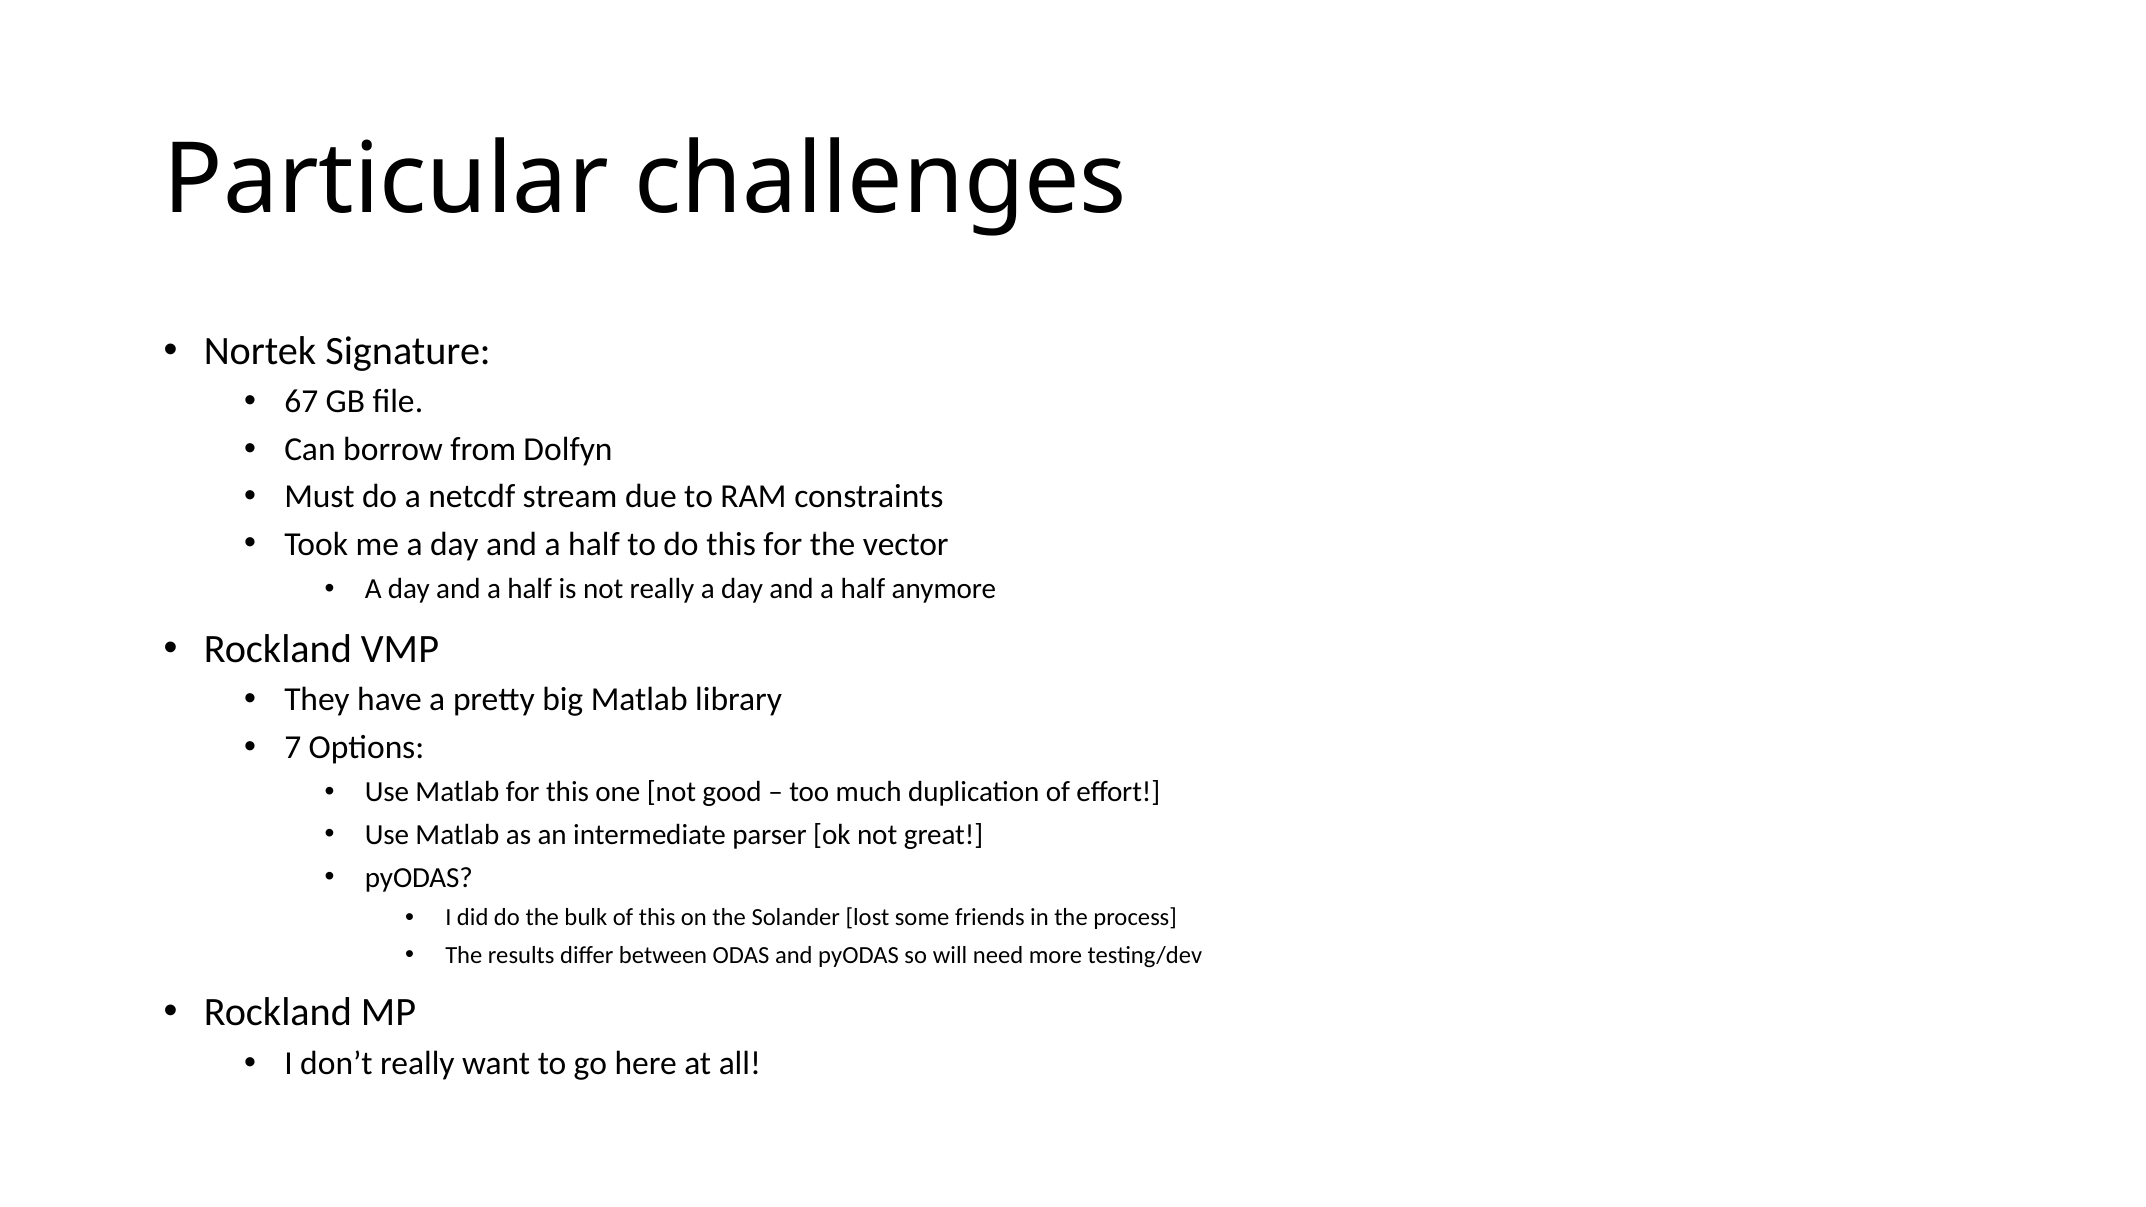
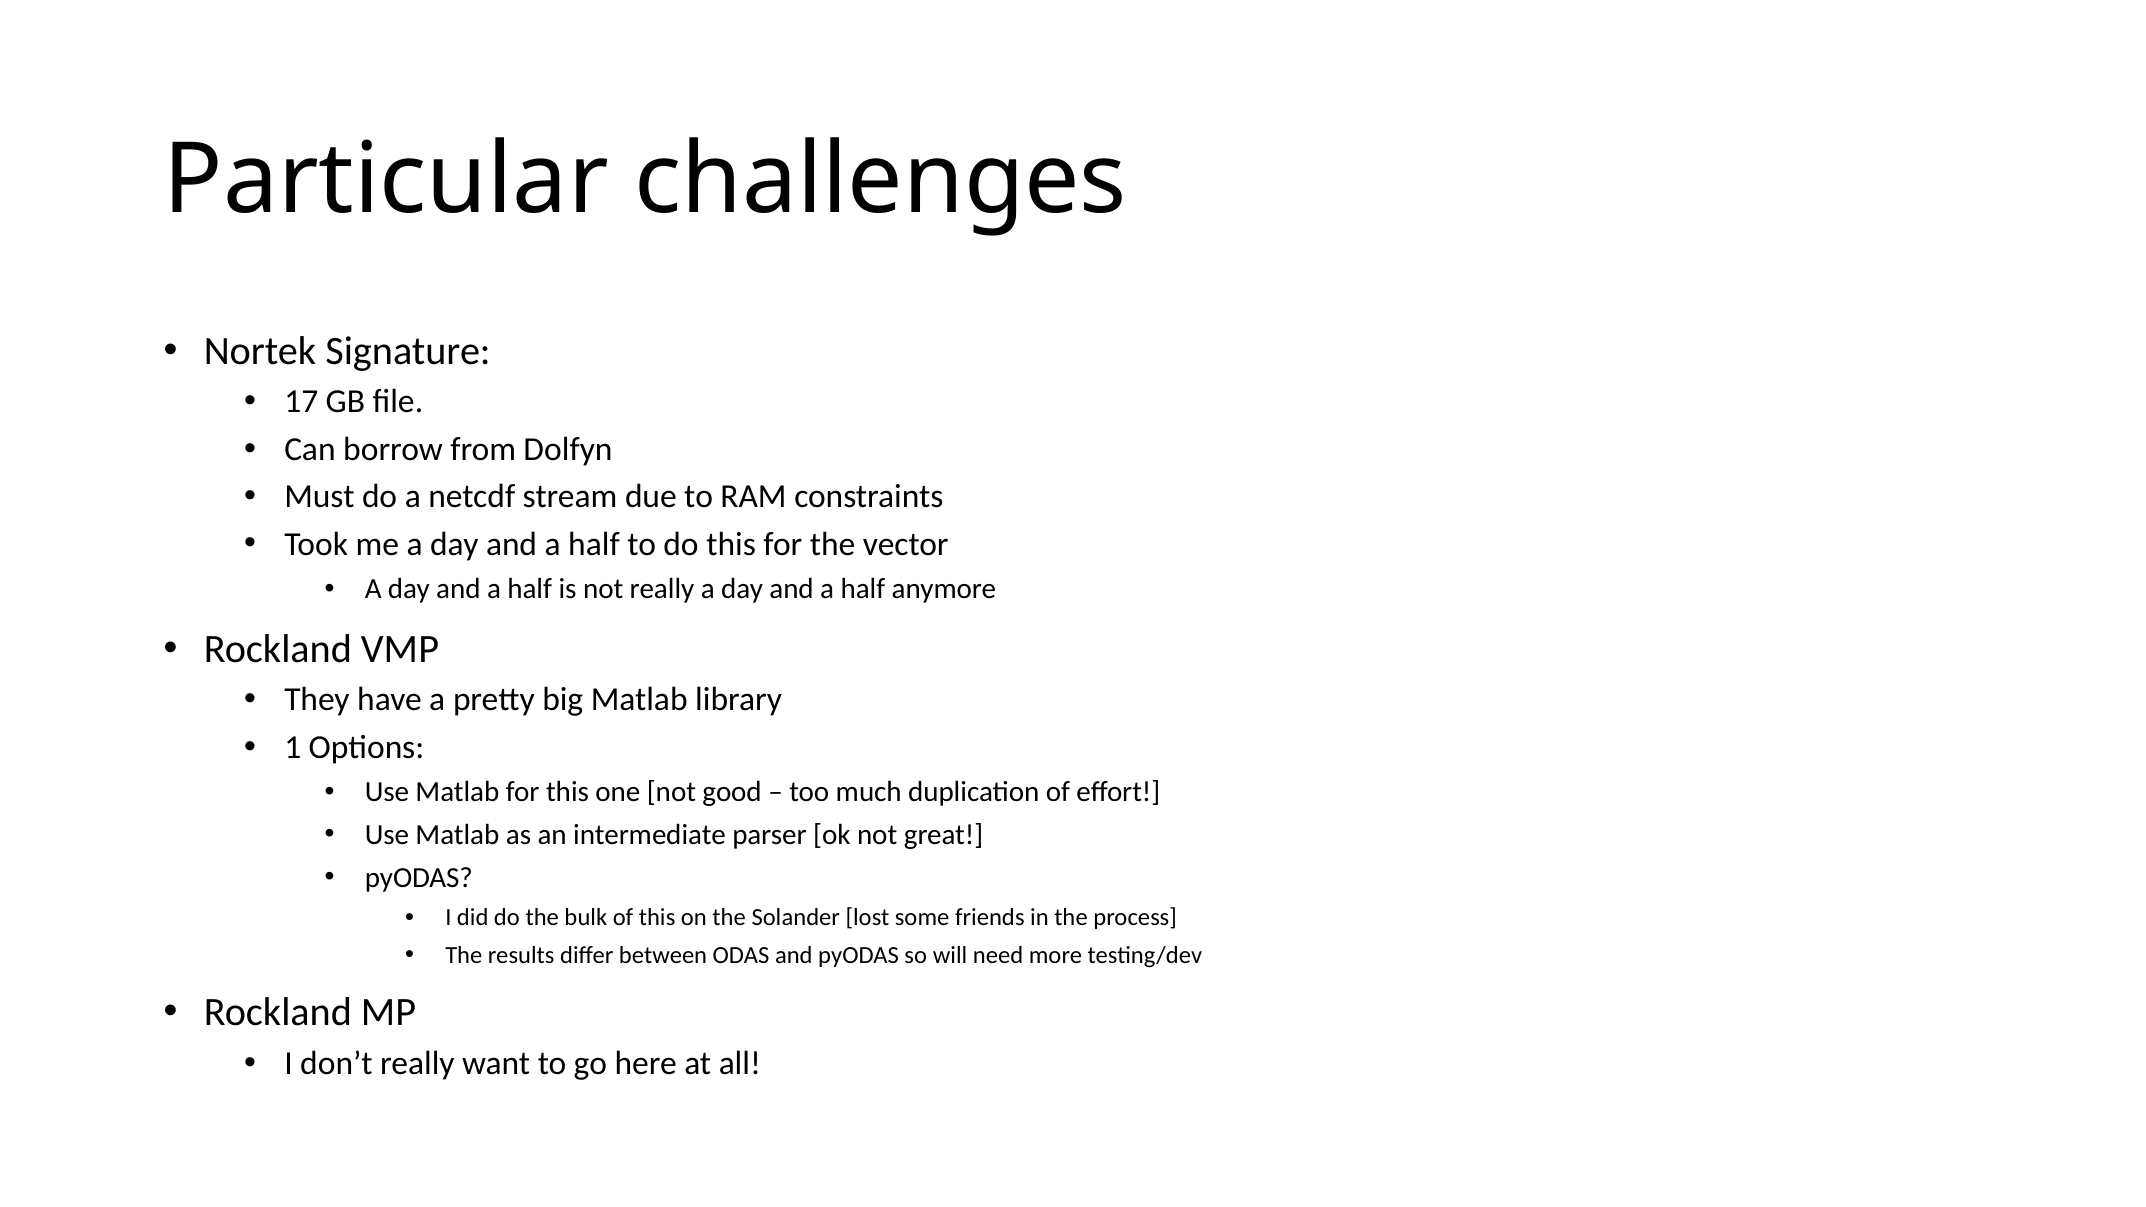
67: 67 -> 17
7: 7 -> 1
